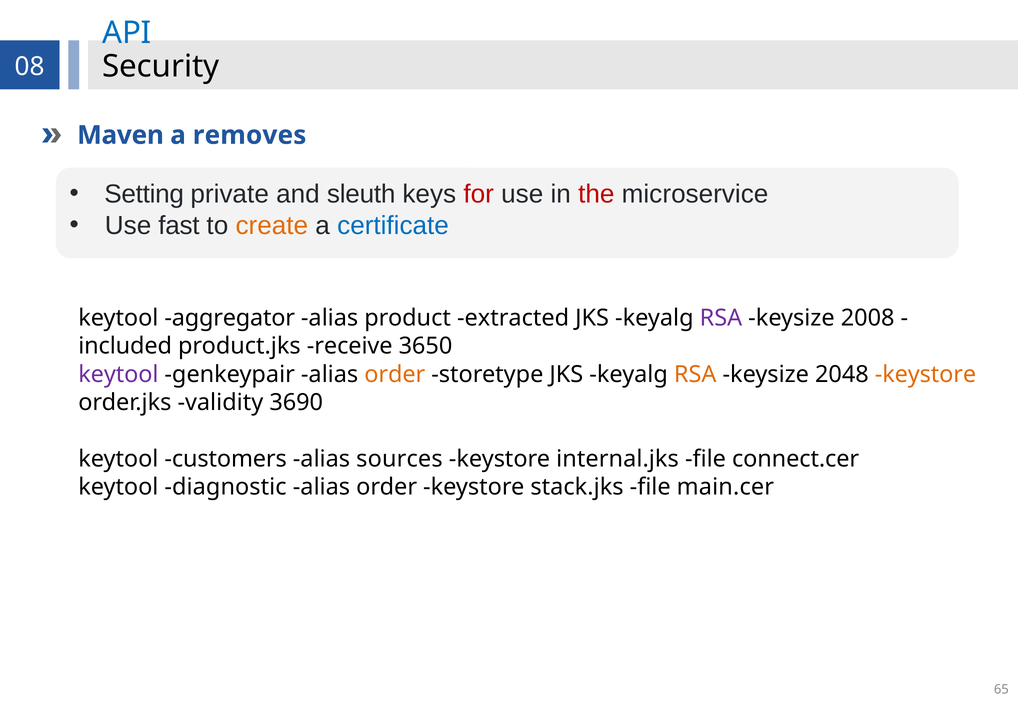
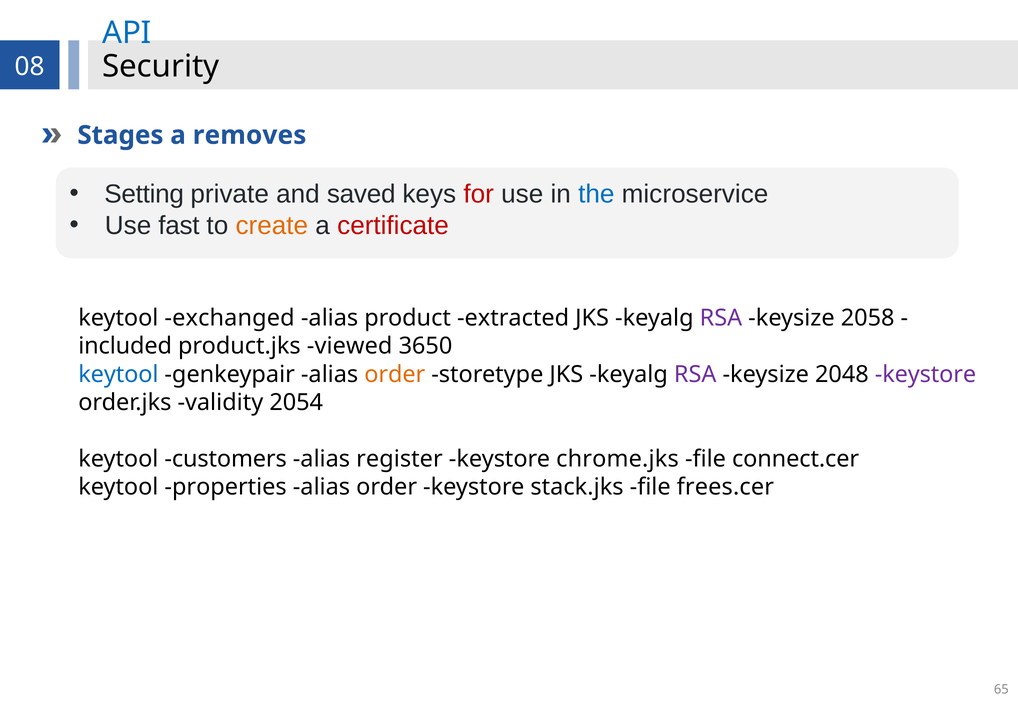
Maven: Maven -> Stages
sleuth: sleuth -> saved
the colour: red -> blue
certificate colour: blue -> red
aggregator: aggregator -> exchanged
2008: 2008 -> 2058
receive: receive -> viewed
keytool at (118, 374) colour: purple -> blue
RSA at (695, 374) colour: orange -> purple
keystore at (925, 374) colour: orange -> purple
3690: 3690 -> 2054
sources: sources -> register
internal.jks: internal.jks -> chrome.jks
diagnostic: diagnostic -> properties
main.cer: main.cer -> frees.cer
